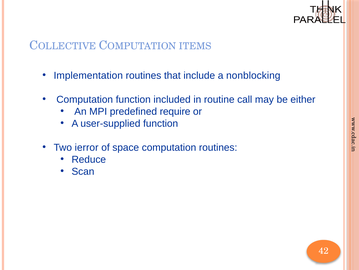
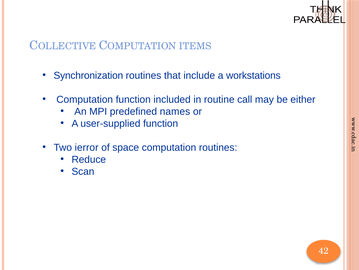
Implementation: Implementation -> Synchronization
nonblocking: nonblocking -> workstations
require: require -> names
